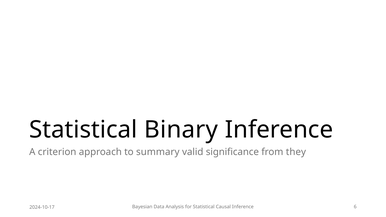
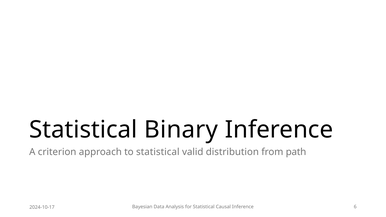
to summary: summary -> statistical
significance: significance -> distribution
they: they -> path
